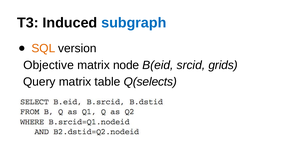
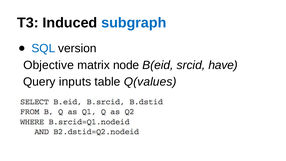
SQL colour: orange -> blue
grids: grids -> have
Query matrix: matrix -> inputs
Q(selects: Q(selects -> Q(values
